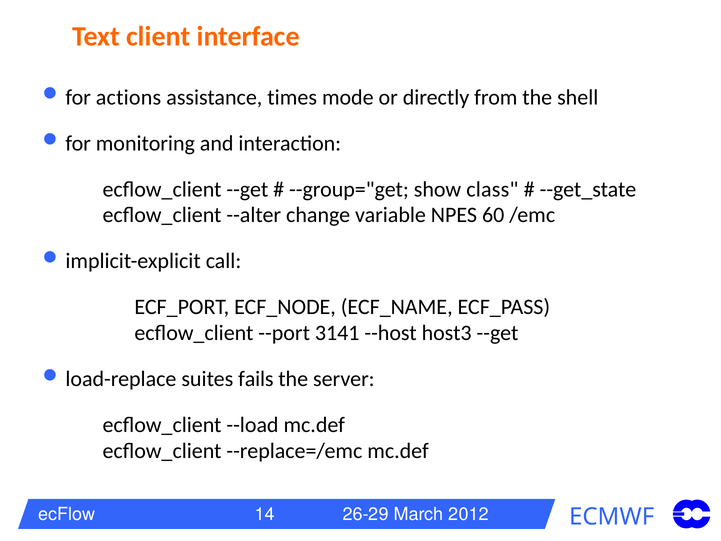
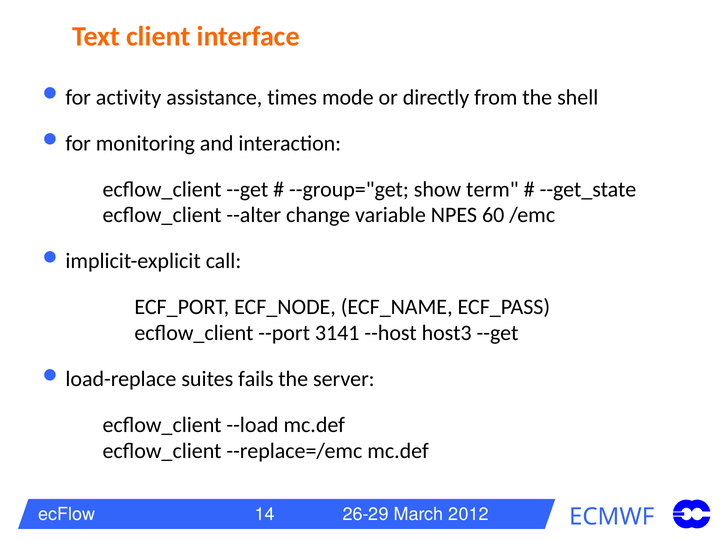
actions: actions -> activity
class: class -> term
